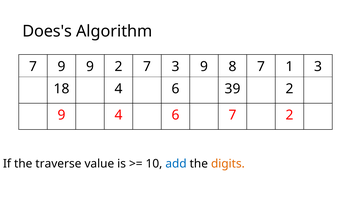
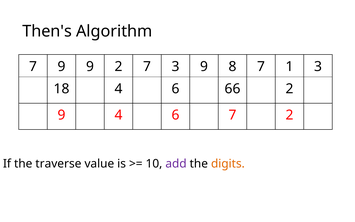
Does's: Does's -> Then's
39: 39 -> 66
add colour: blue -> purple
